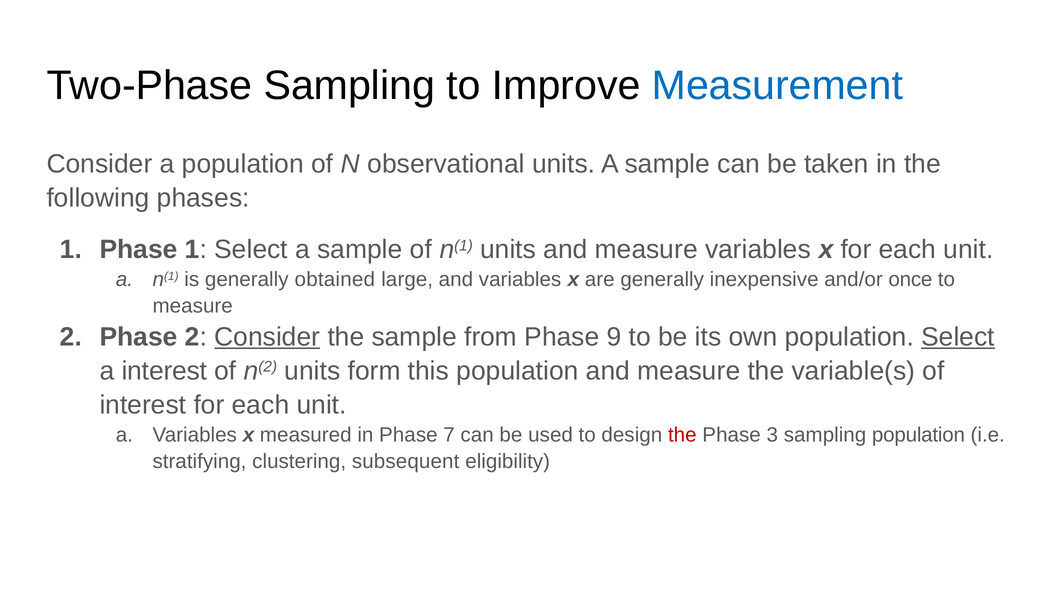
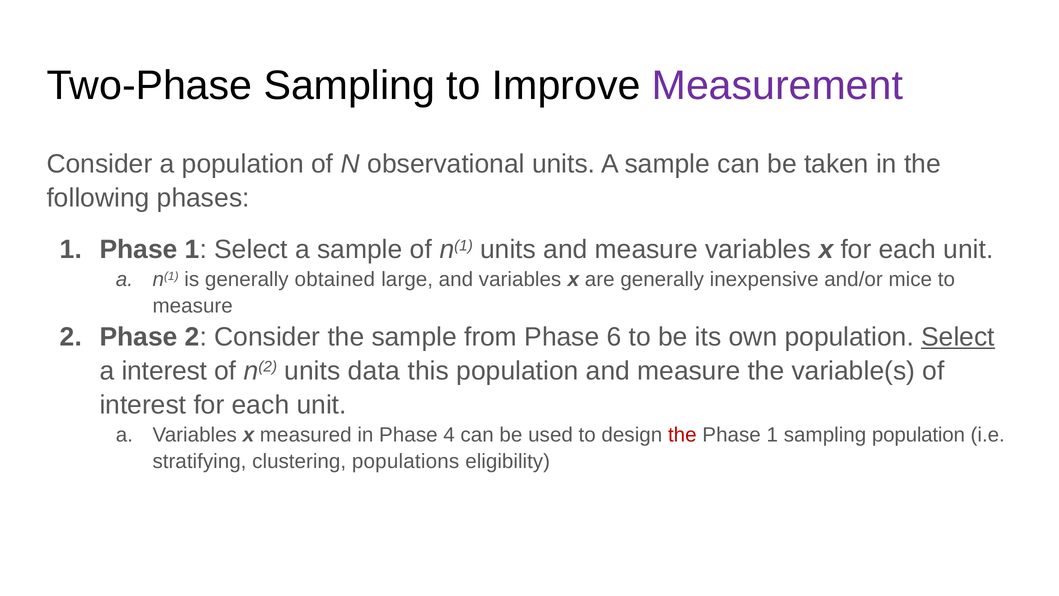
Measurement colour: blue -> purple
once: once -> mice
Consider at (267, 337) underline: present -> none
9: 9 -> 6
form: form -> data
7: 7 -> 4
3 at (772, 435): 3 -> 1
subsequent: subsequent -> populations
